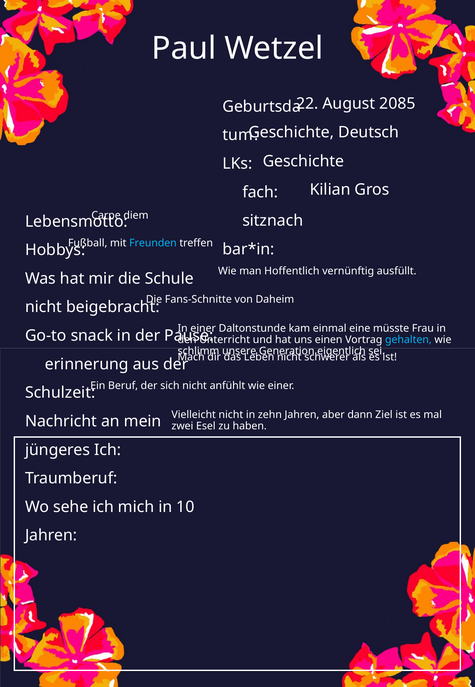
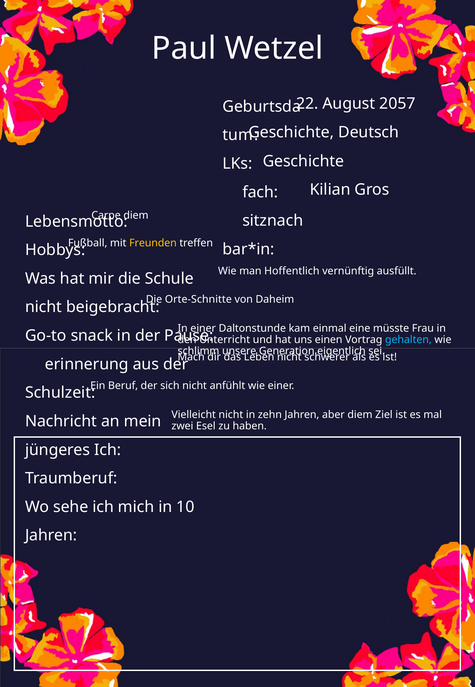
2085: 2085 -> 2057
Freunden colour: light blue -> yellow
Fans-Schnitte: Fans-Schnitte -> Orte-Schnitte
aber dann: dann -> diem
